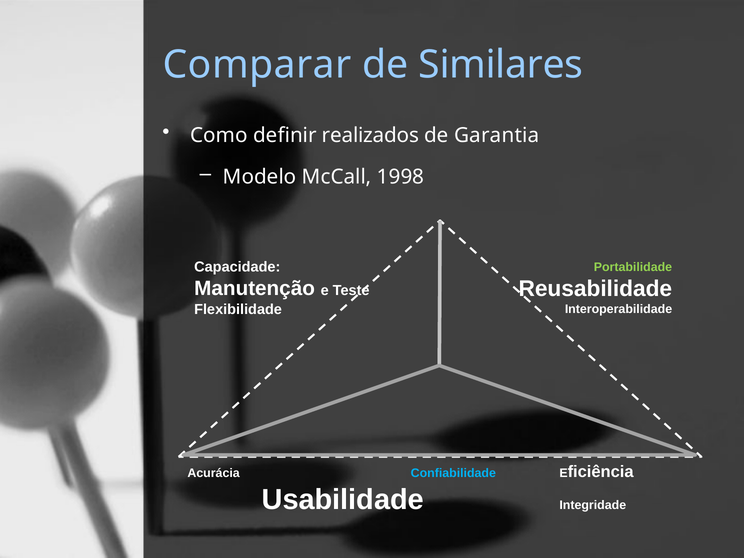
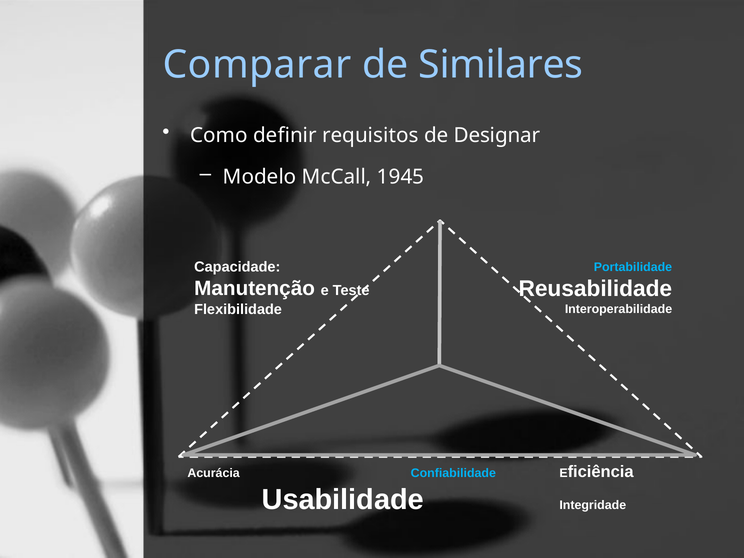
realizados: realizados -> requisitos
Garantia: Garantia -> Designar
1998: 1998 -> 1945
Portabilidade colour: light green -> light blue
